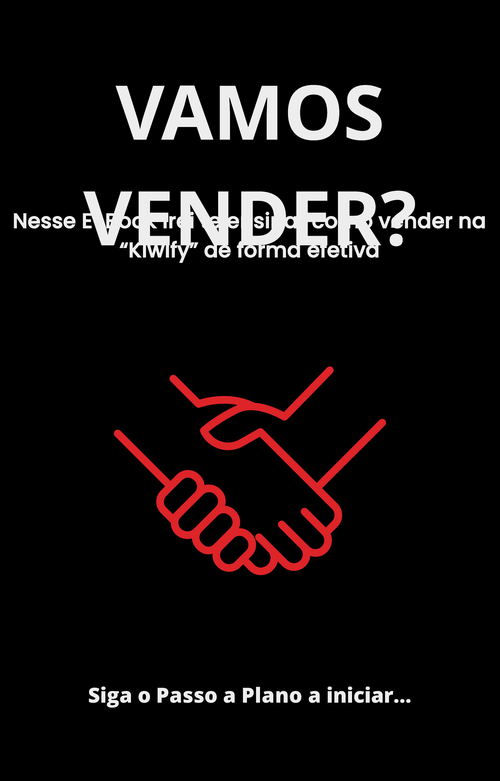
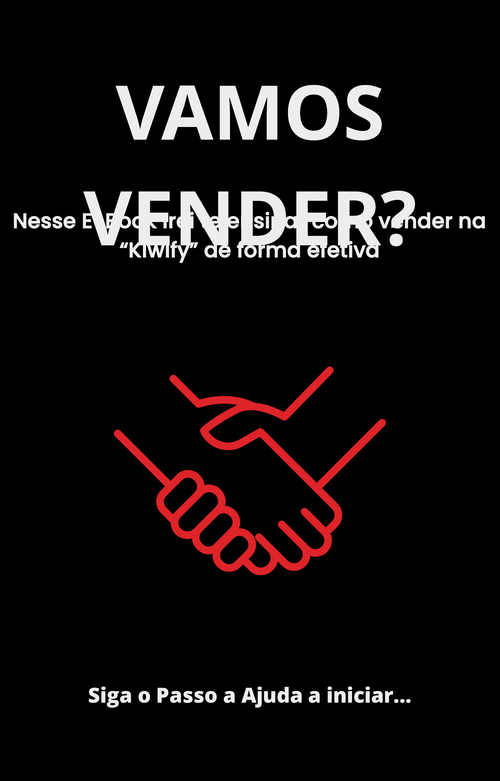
Plano: Plano -> Ajuda
